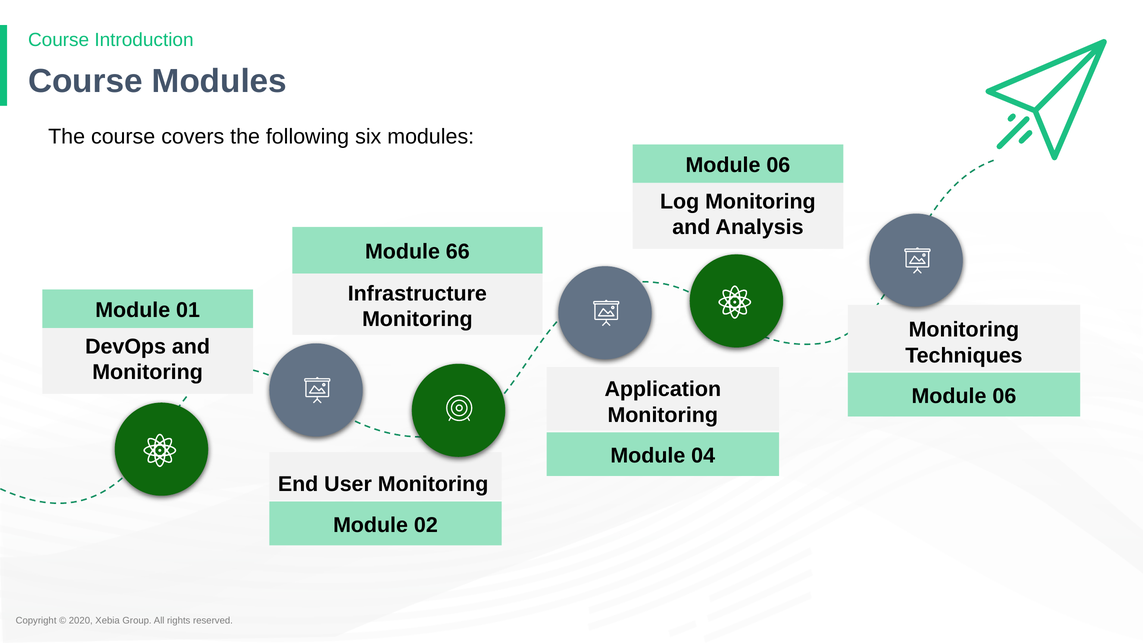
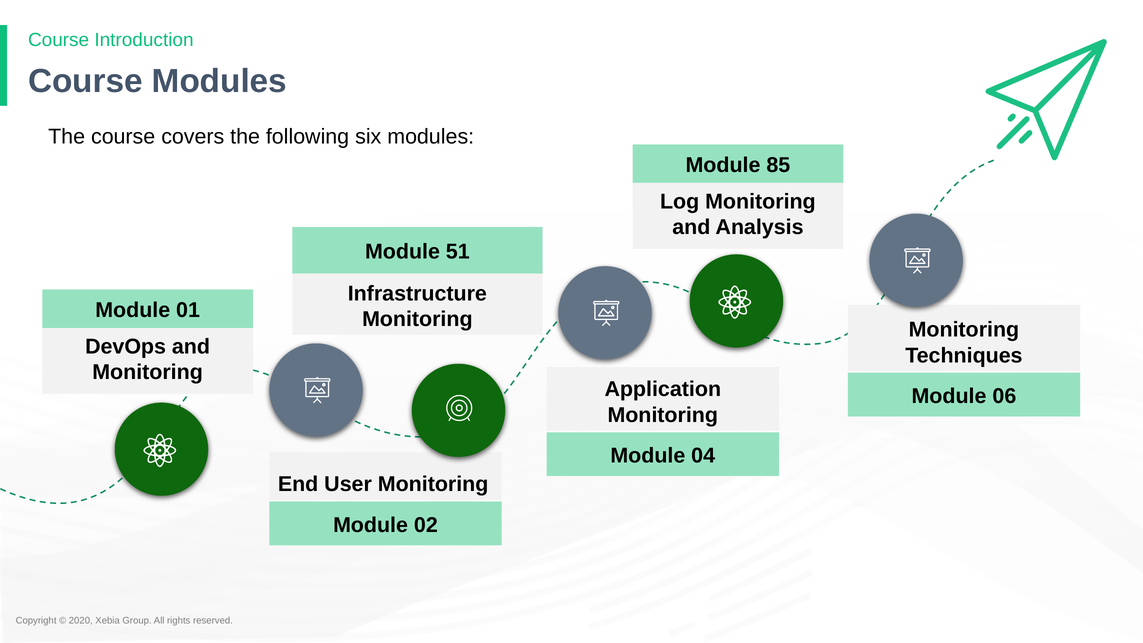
06 at (778, 165): 06 -> 85
66: 66 -> 51
